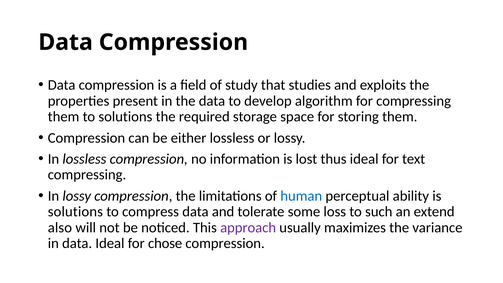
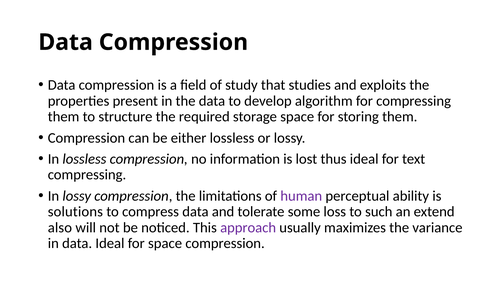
to solutions: solutions -> structure
human colour: blue -> purple
for chose: chose -> space
